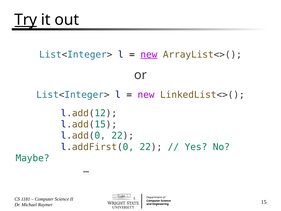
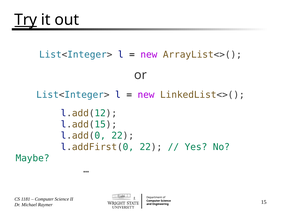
new at (149, 54) underline: present -> none
